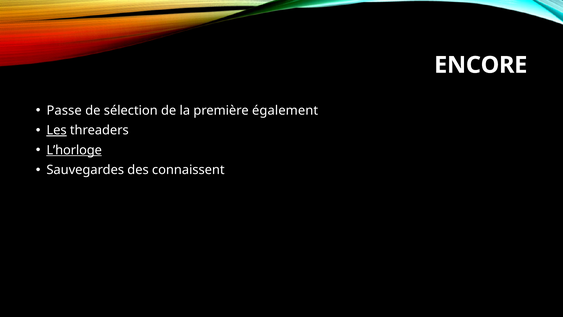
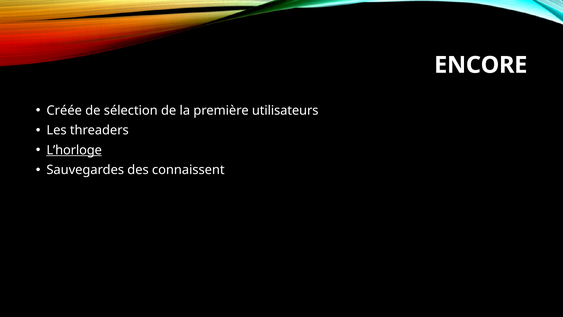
Passe: Passe -> Créée
également: également -> utilisateurs
Les underline: present -> none
